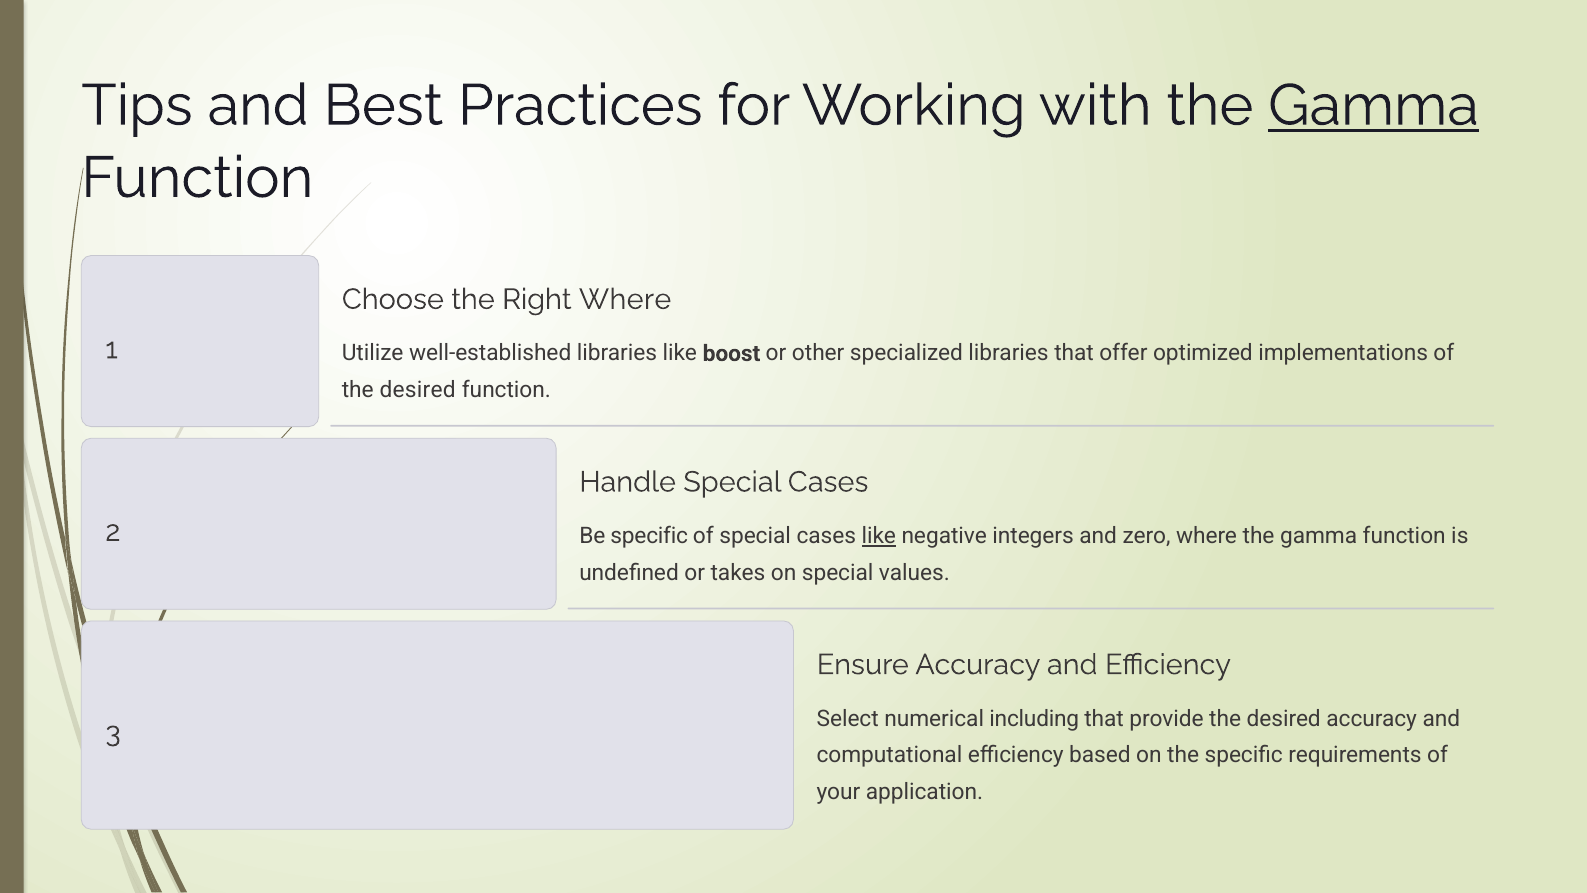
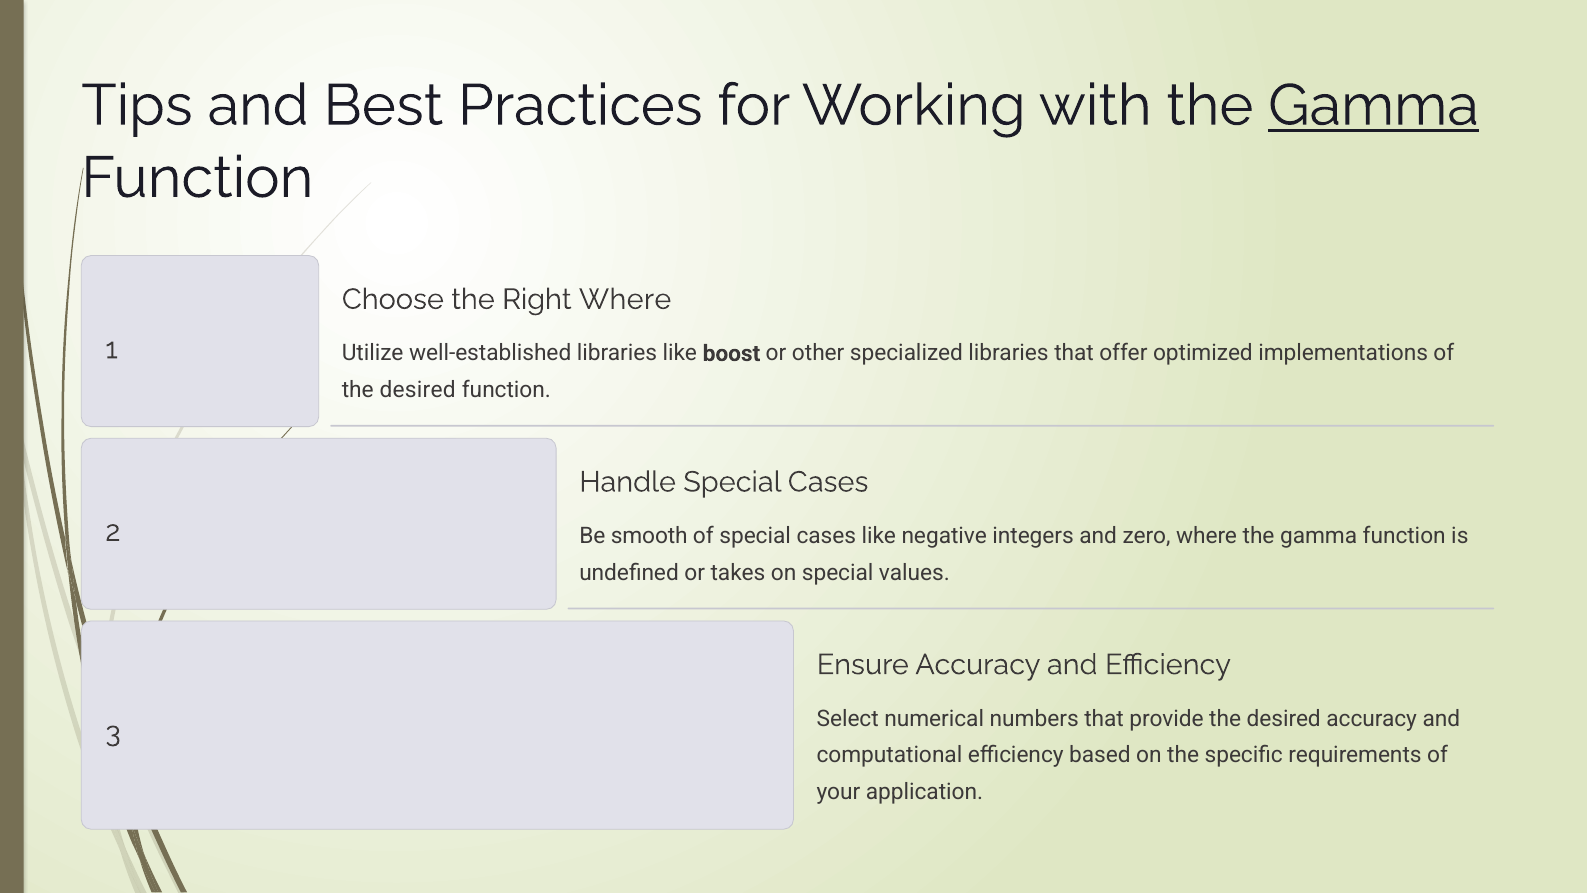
Be specific: specific -> smooth
like at (879, 536) underline: present -> none
including: including -> numbers
